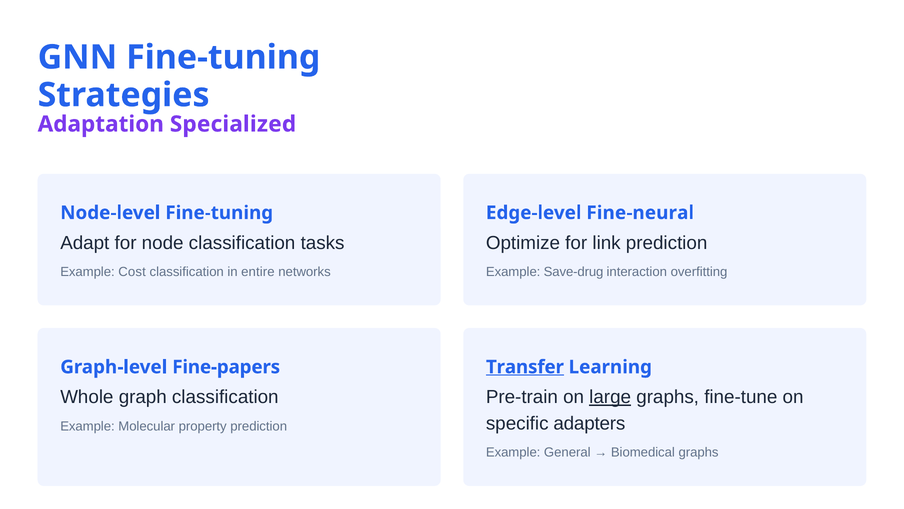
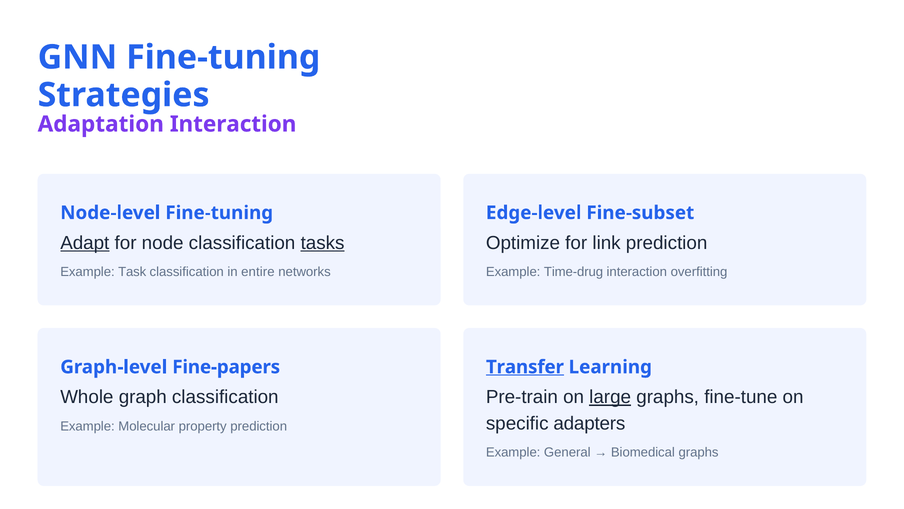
Adaptation Specialized: Specialized -> Interaction
Fine-neural: Fine-neural -> Fine-subset
Adapt underline: none -> present
tasks underline: none -> present
Cost: Cost -> Task
Save-drug: Save-drug -> Time-drug
